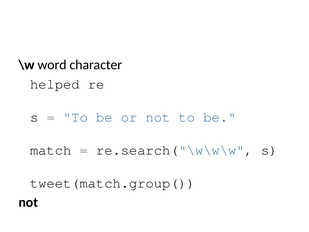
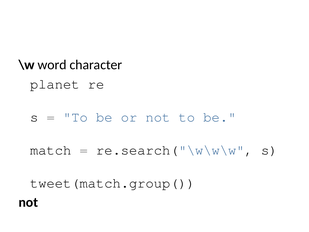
helped: helped -> planet
